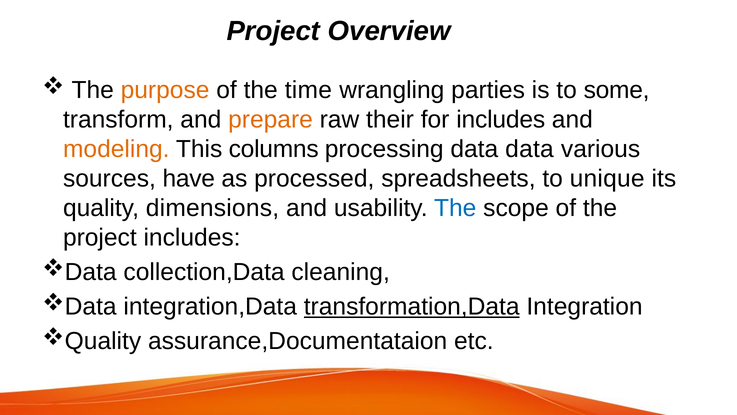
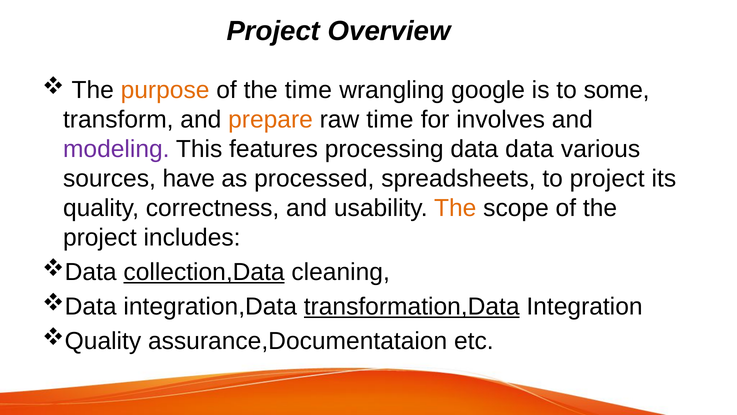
parties: parties -> google
raw their: their -> time
for includes: includes -> involves
modeling colour: orange -> purple
columns: columns -> features
to unique: unique -> project
dimensions: dimensions -> correctness
The at (455, 208) colour: blue -> orange
collection,Data underline: none -> present
